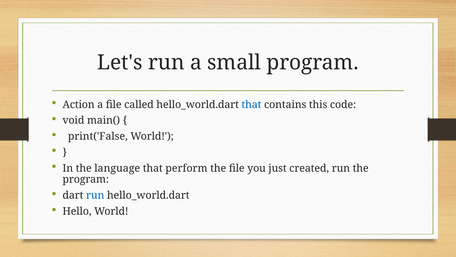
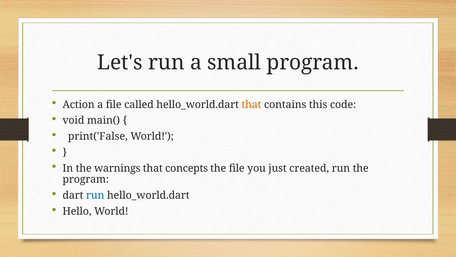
that at (251, 104) colour: blue -> orange
language: language -> warnings
perform: perform -> concepts
